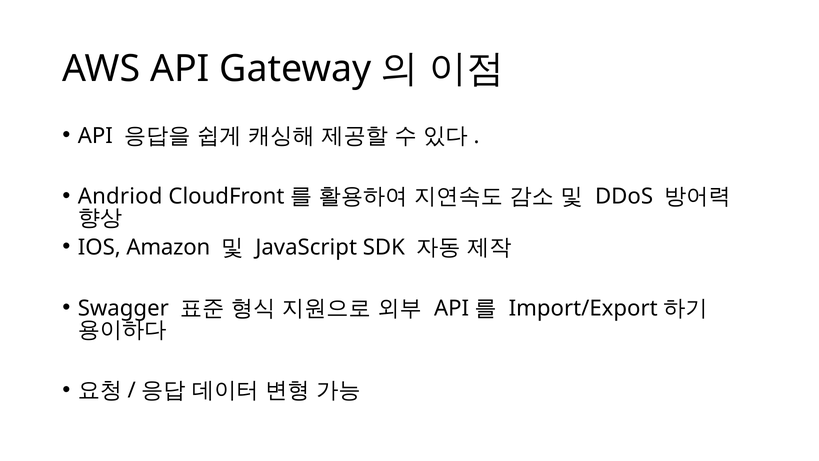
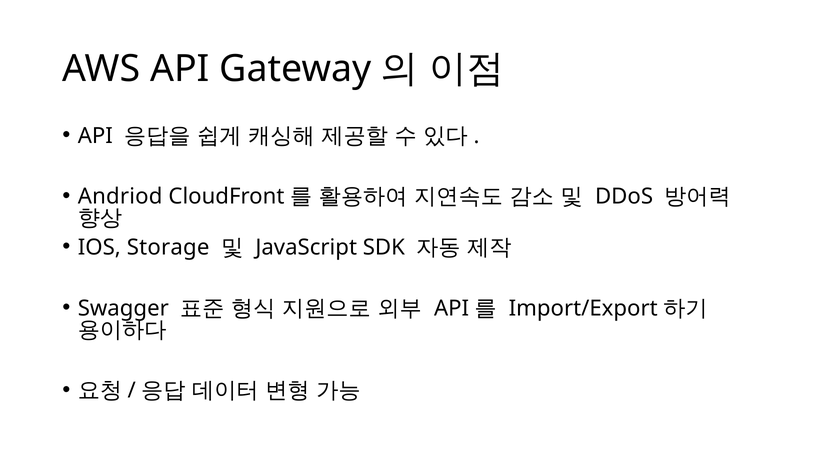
Amazon: Amazon -> Storage
